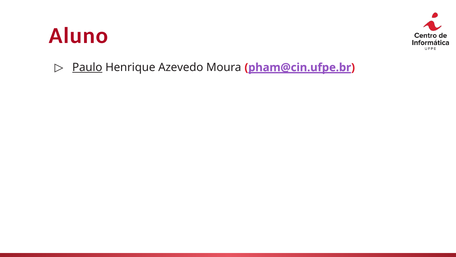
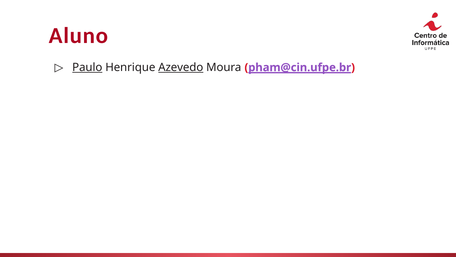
Azevedo underline: none -> present
